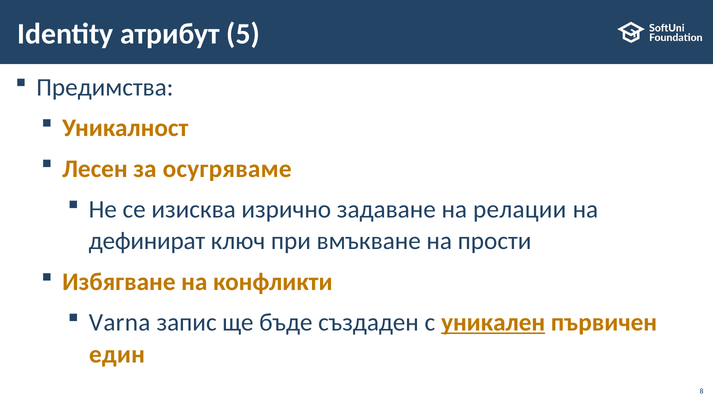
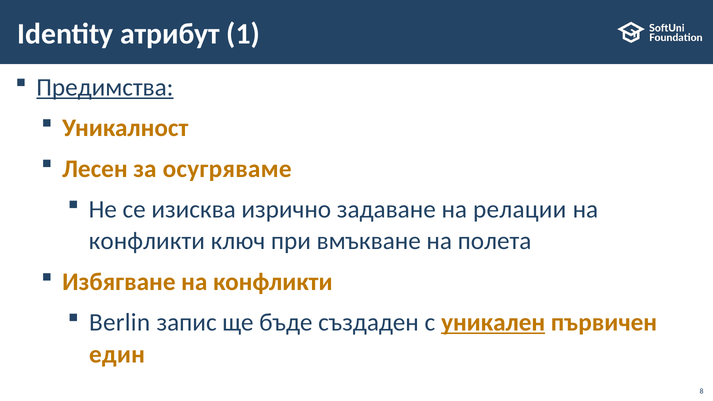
5: 5 -> 1
Предимства underline: none -> present
дефинират at (147, 241): дефинират -> конфликти
прости: прости -> полета
Varna: Varna -> Berlin
